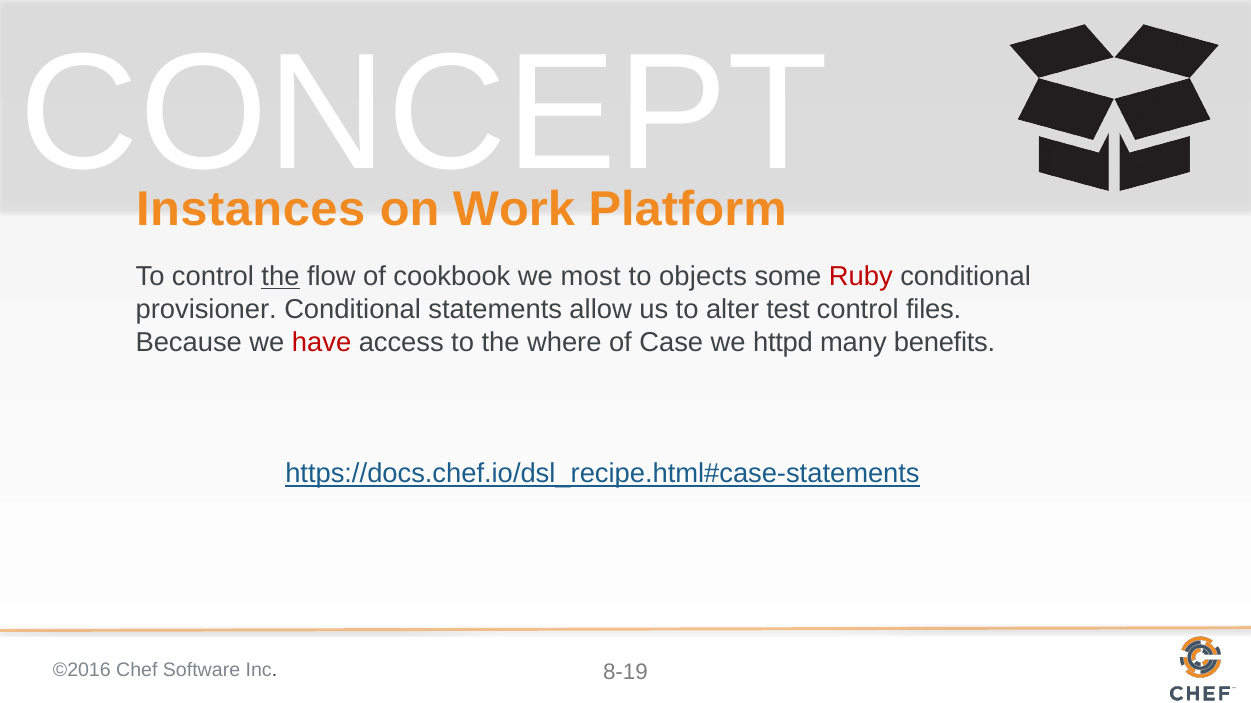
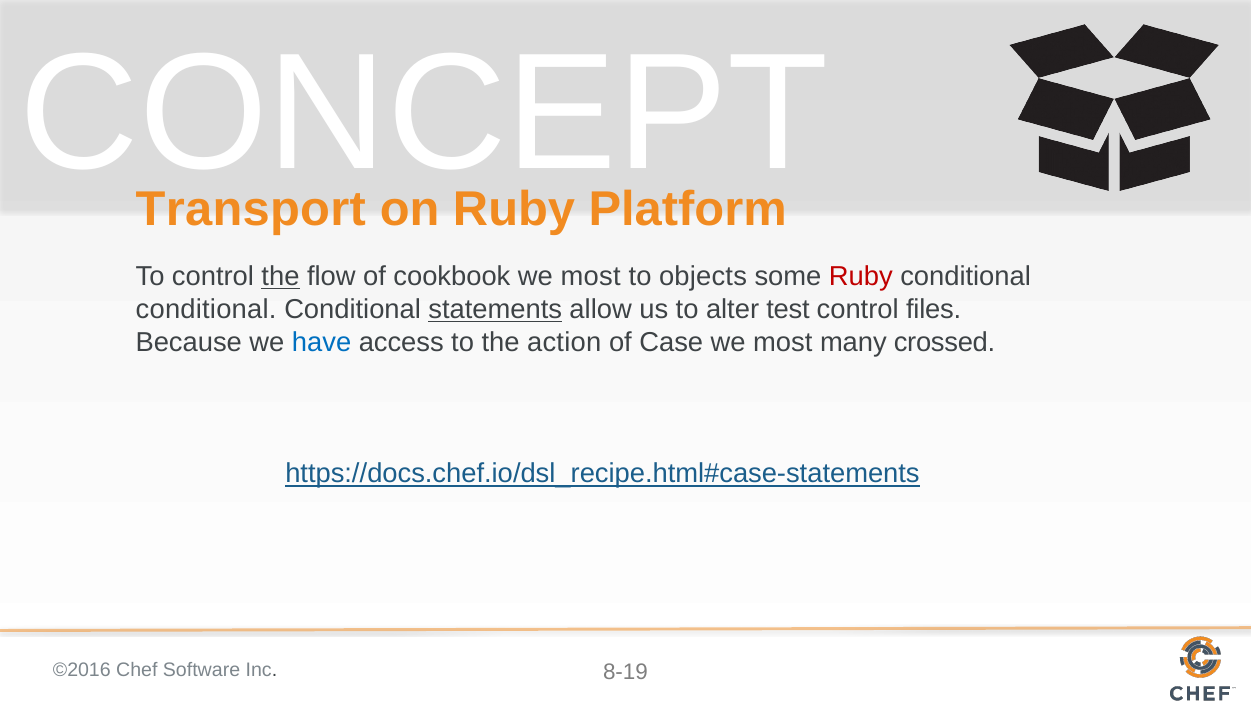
Instances: Instances -> Transport
on Work: Work -> Ruby
provisioner at (206, 310): provisioner -> conditional
statements underline: none -> present
have colour: red -> blue
where: where -> action
httpd at (783, 343): httpd -> most
benefits: benefits -> crossed
